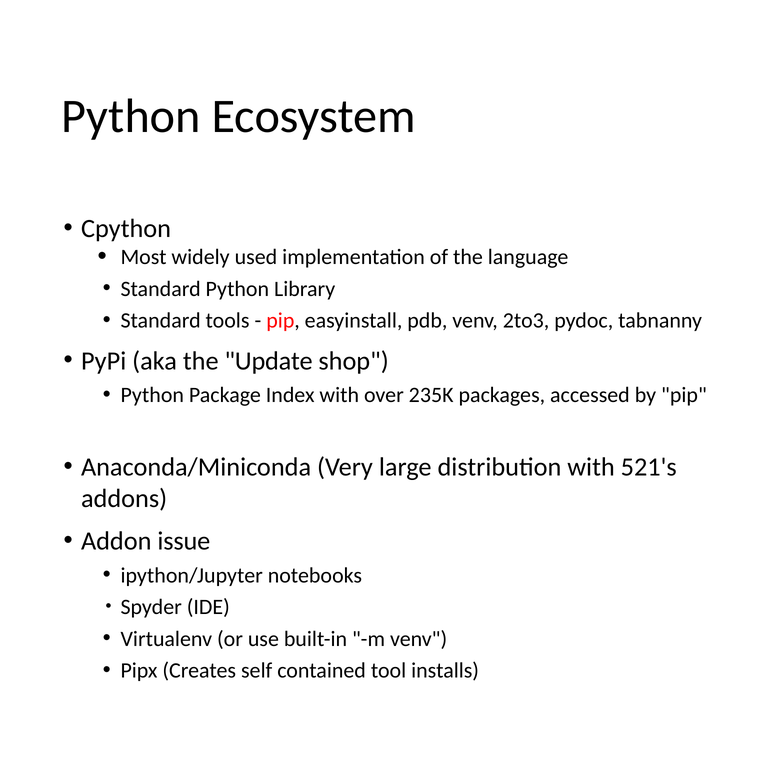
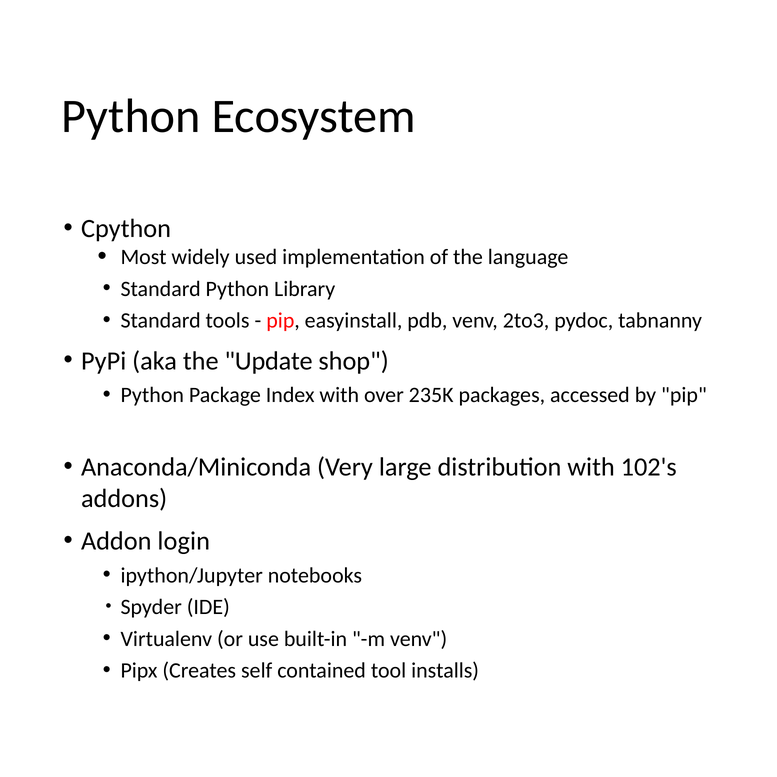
521's: 521's -> 102's
issue: issue -> login
